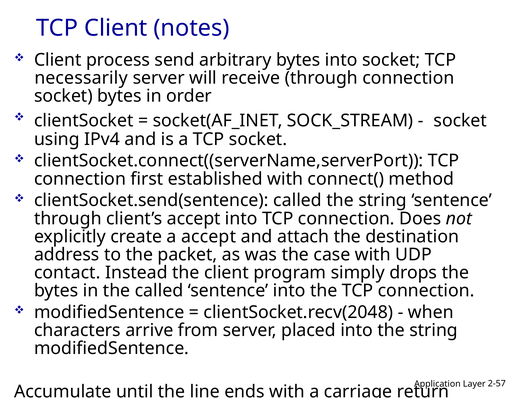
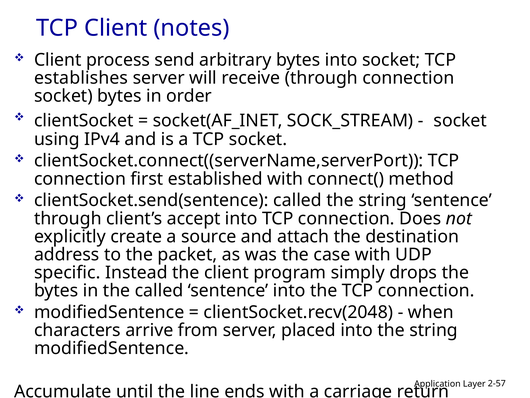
necessarily: necessarily -> establishes
a accept: accept -> source
contact: contact -> specific
